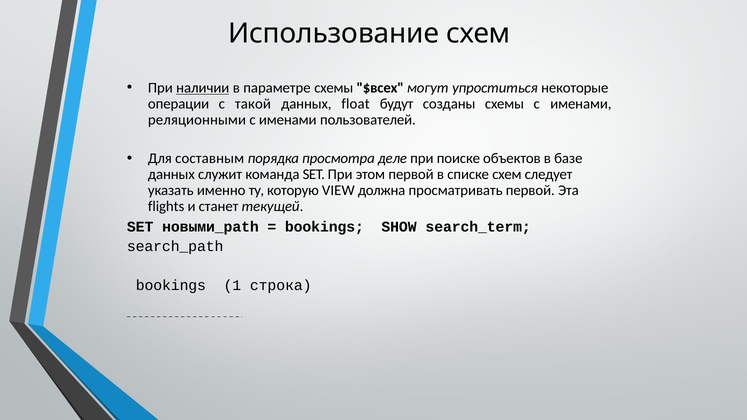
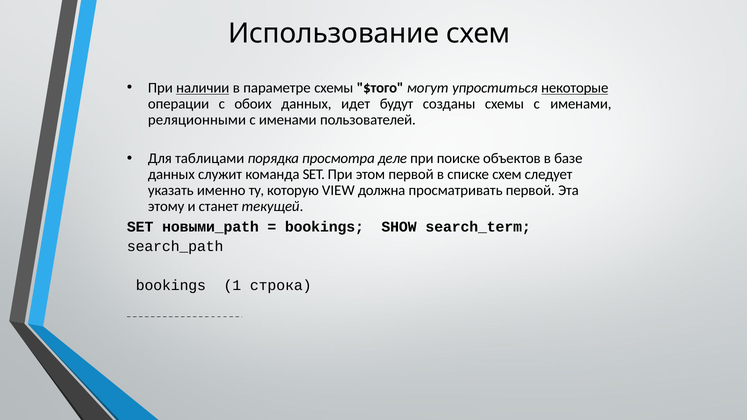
$всех: $всех -> $того
некоторые underline: none -> present
такой: такой -> обоих
float: float -> идет
составным: составным -> таблицами
flights: flights -> этому
